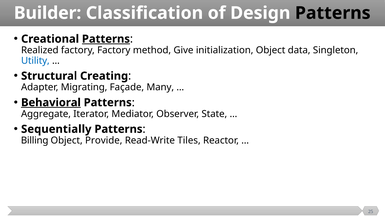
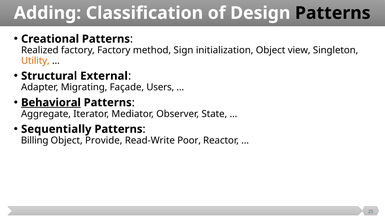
Builder: Builder -> Adding
Patterns at (106, 39) underline: present -> none
Give: Give -> Sign
data: data -> view
Utility colour: blue -> orange
Creating: Creating -> External
Many: Many -> Users
Tiles: Tiles -> Poor
